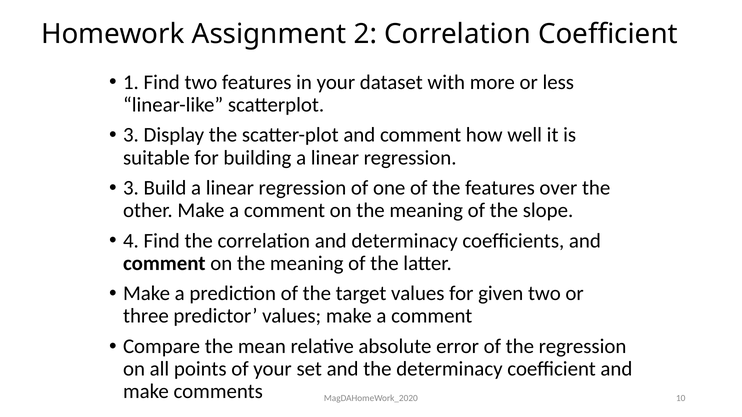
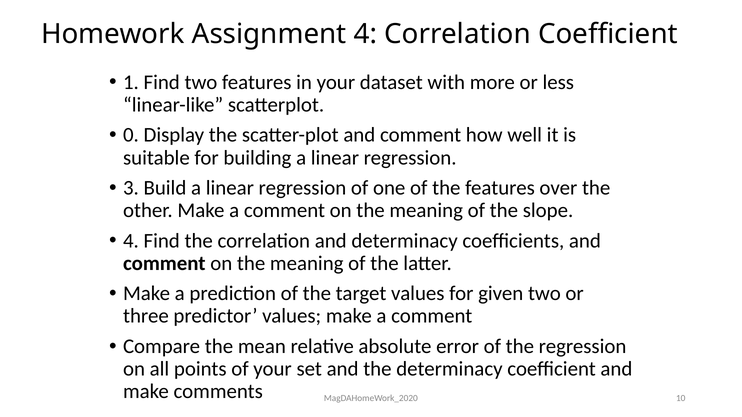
Assignment 2: 2 -> 4
3 at (131, 135): 3 -> 0
